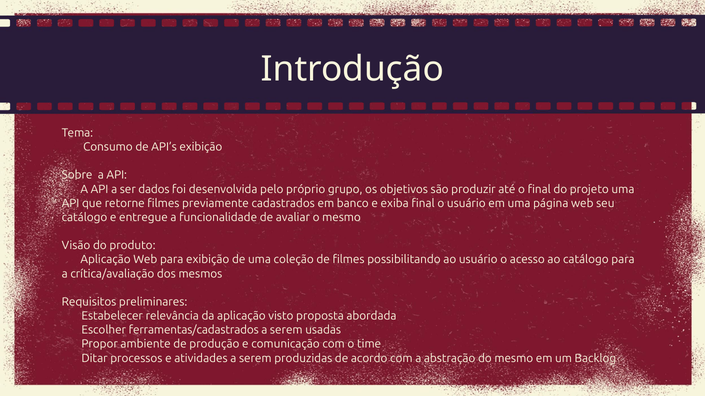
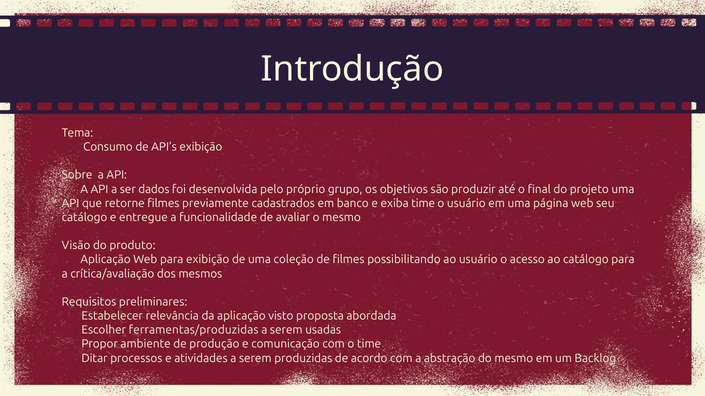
exiba final: final -> time
ferramentas/cadastrados: ferramentas/cadastrados -> ferramentas/produzidas
